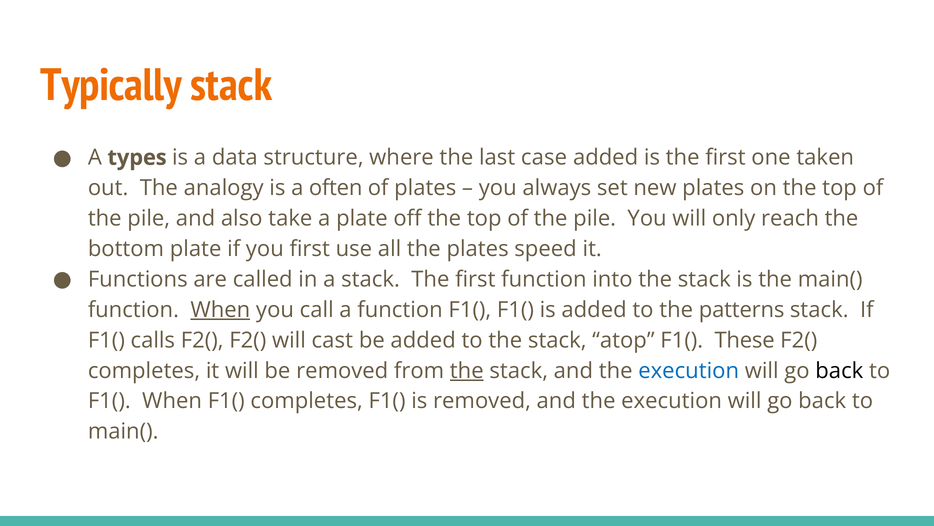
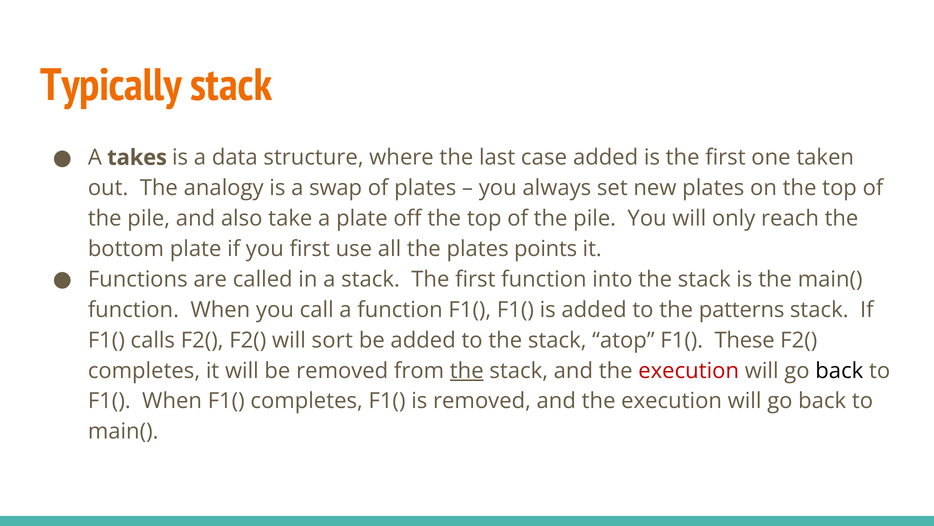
types: types -> takes
often: often -> swap
speed: speed -> points
When at (220, 309) underline: present -> none
cast: cast -> sort
execution at (689, 370) colour: blue -> red
